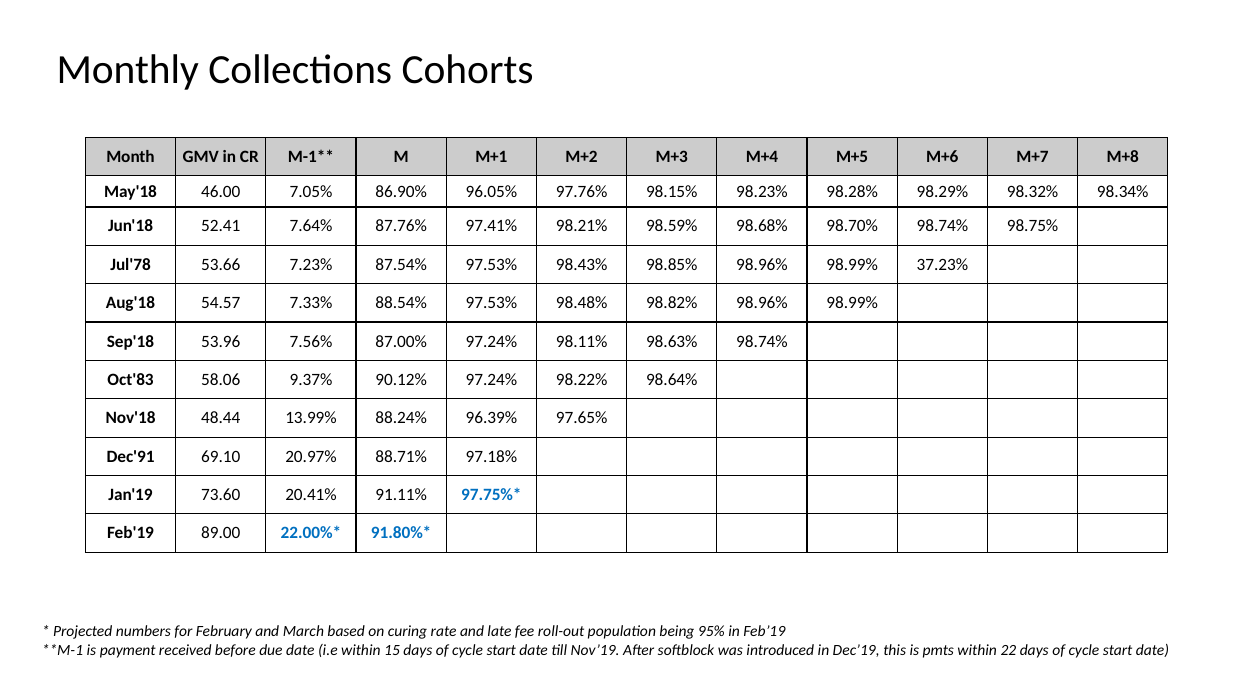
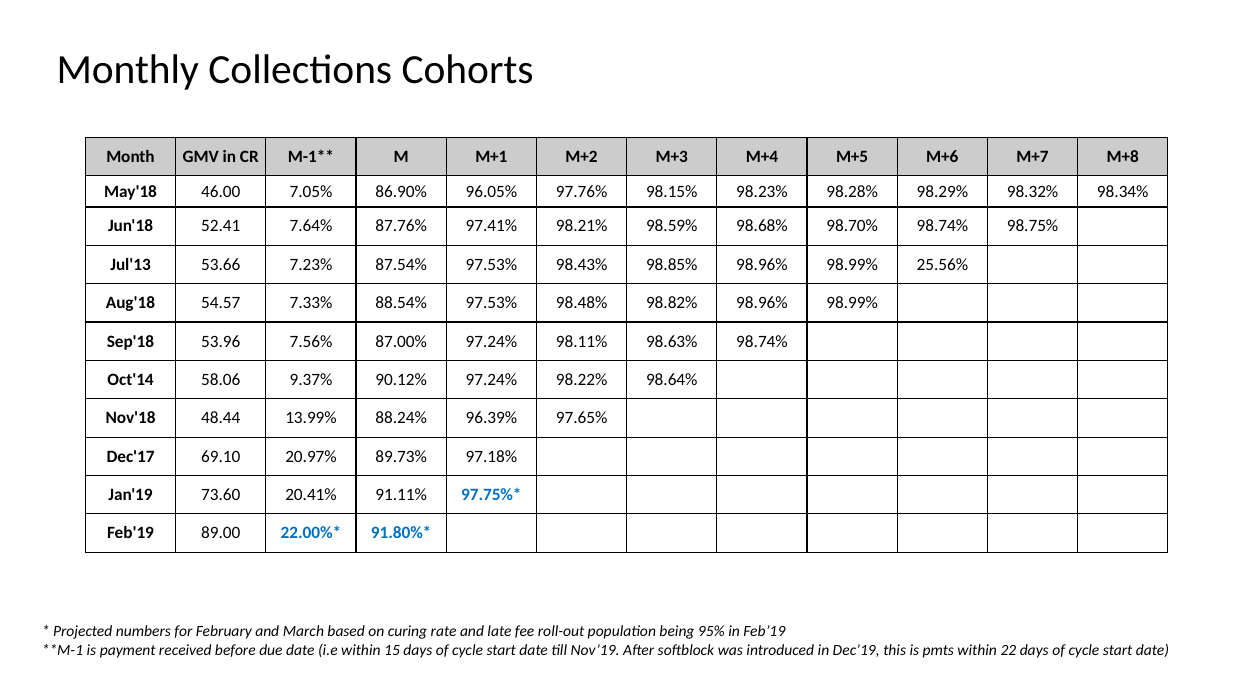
Jul'78: Jul'78 -> Jul'13
37.23%: 37.23% -> 25.56%
Oct'83: Oct'83 -> Oct'14
Dec'91: Dec'91 -> Dec'17
88.71%: 88.71% -> 89.73%
